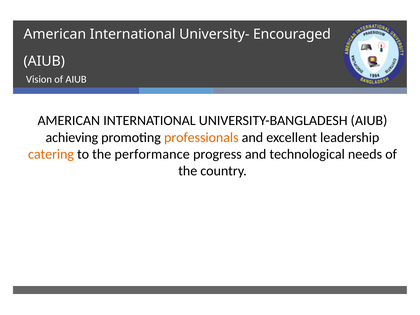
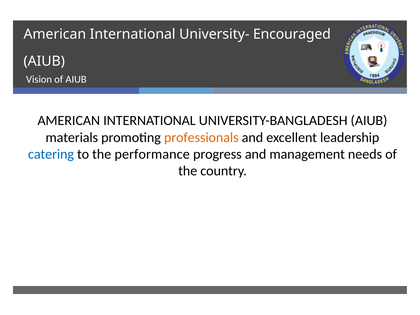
achieving: achieving -> materials
catering colour: orange -> blue
technological: technological -> management
